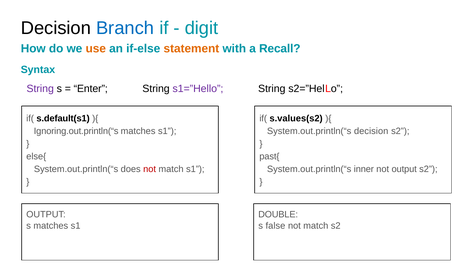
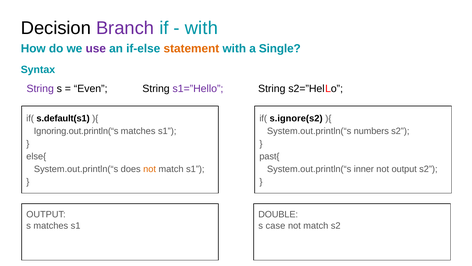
Branch colour: blue -> purple
digit at (202, 28): digit -> with
use colour: orange -> purple
Recall: Recall -> Single
Enter: Enter -> Even
s.values(s2: s.values(s2 -> s.ignore(s2
System.out.println(“s decision: decision -> numbers
not at (150, 169) colour: red -> orange
false: false -> case
